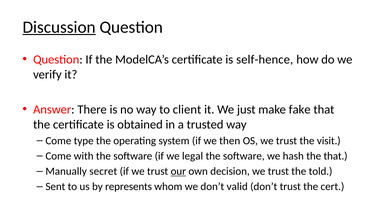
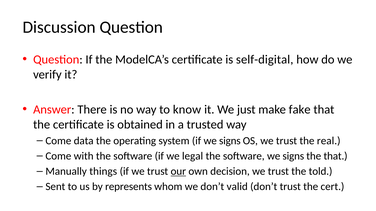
Discussion underline: present -> none
self-hence: self-hence -> self-digital
client: client -> know
type: type -> data
if we then: then -> signs
visit: visit -> real
software we hash: hash -> signs
secret: secret -> things
